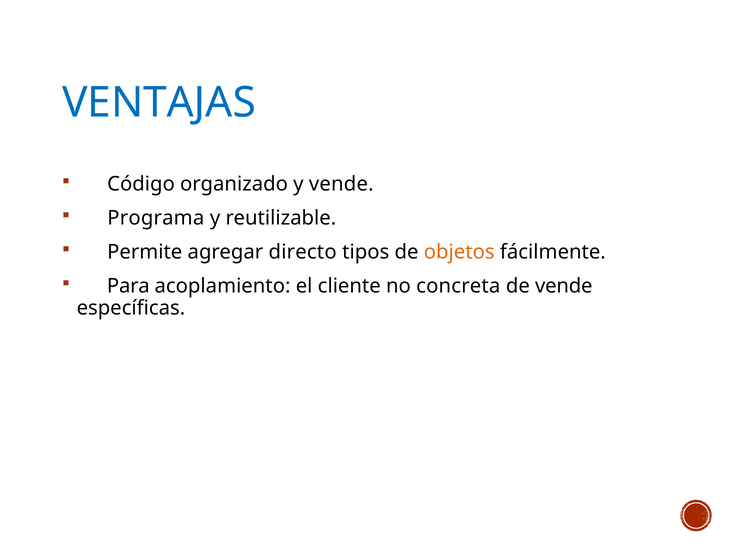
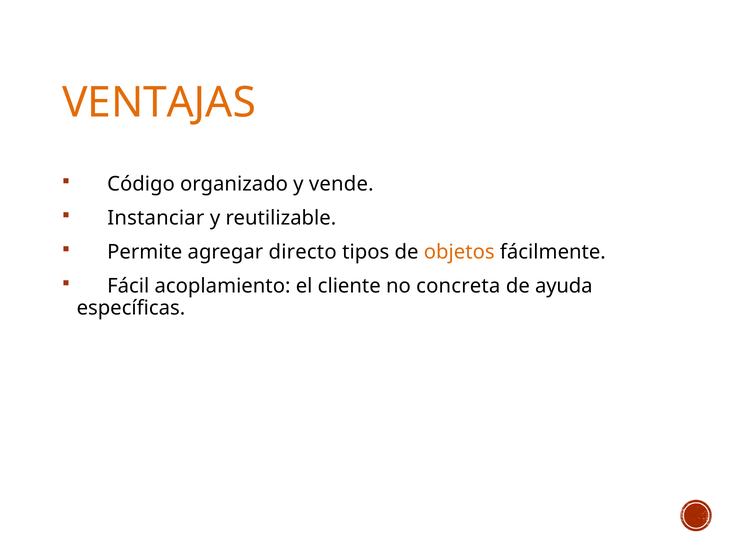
VENTAJAS colour: blue -> orange
Programa: Programa -> Instanciar
Para: Para -> Fácil
de vende: vende -> ayuda
